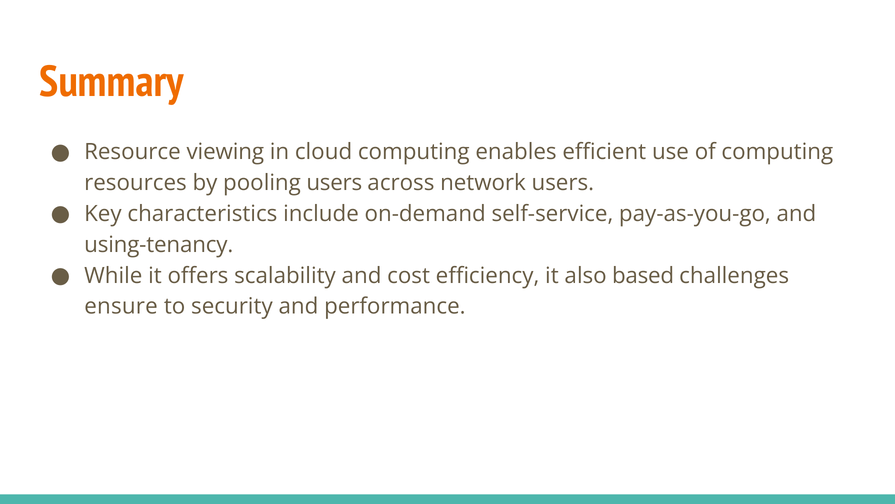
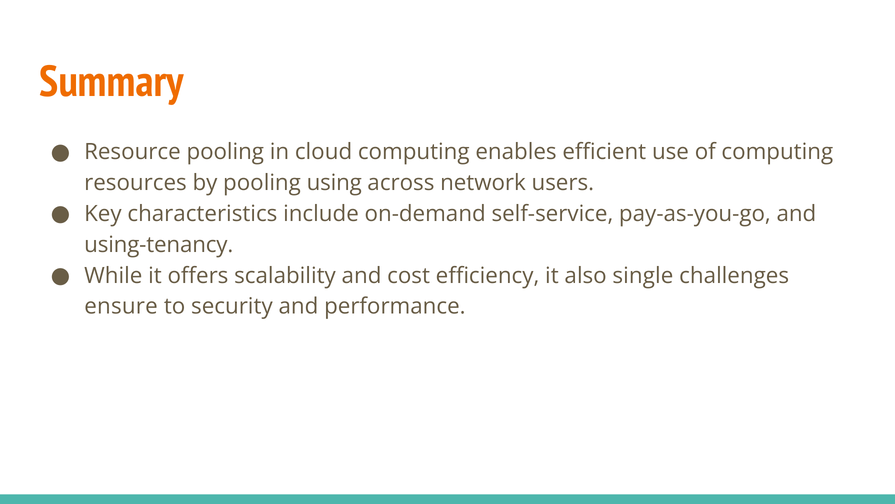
Resource viewing: viewing -> pooling
pooling users: users -> using
based: based -> single
